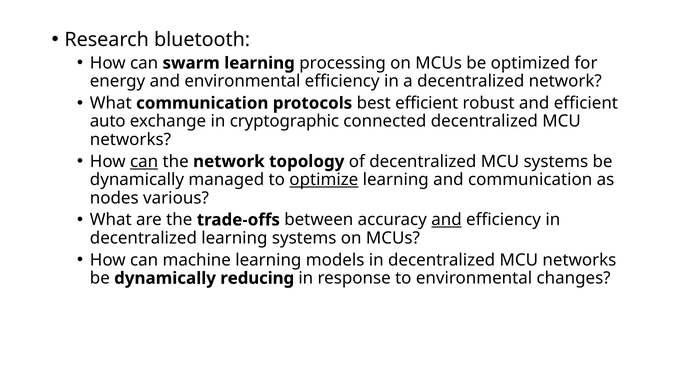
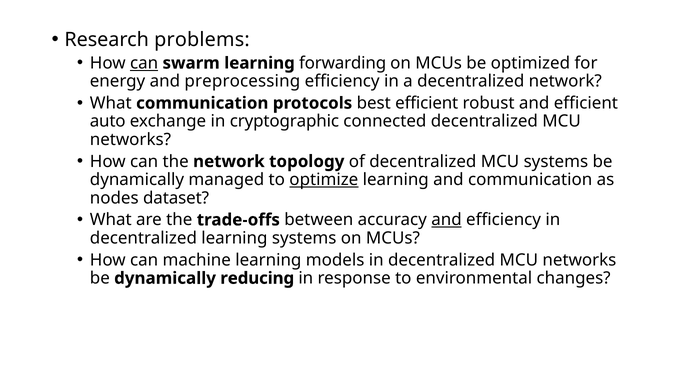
bluetooth: bluetooth -> problems
can at (144, 63) underline: none -> present
processing: processing -> forwarding
and environmental: environmental -> preprocessing
can at (144, 162) underline: present -> none
various: various -> dataset
